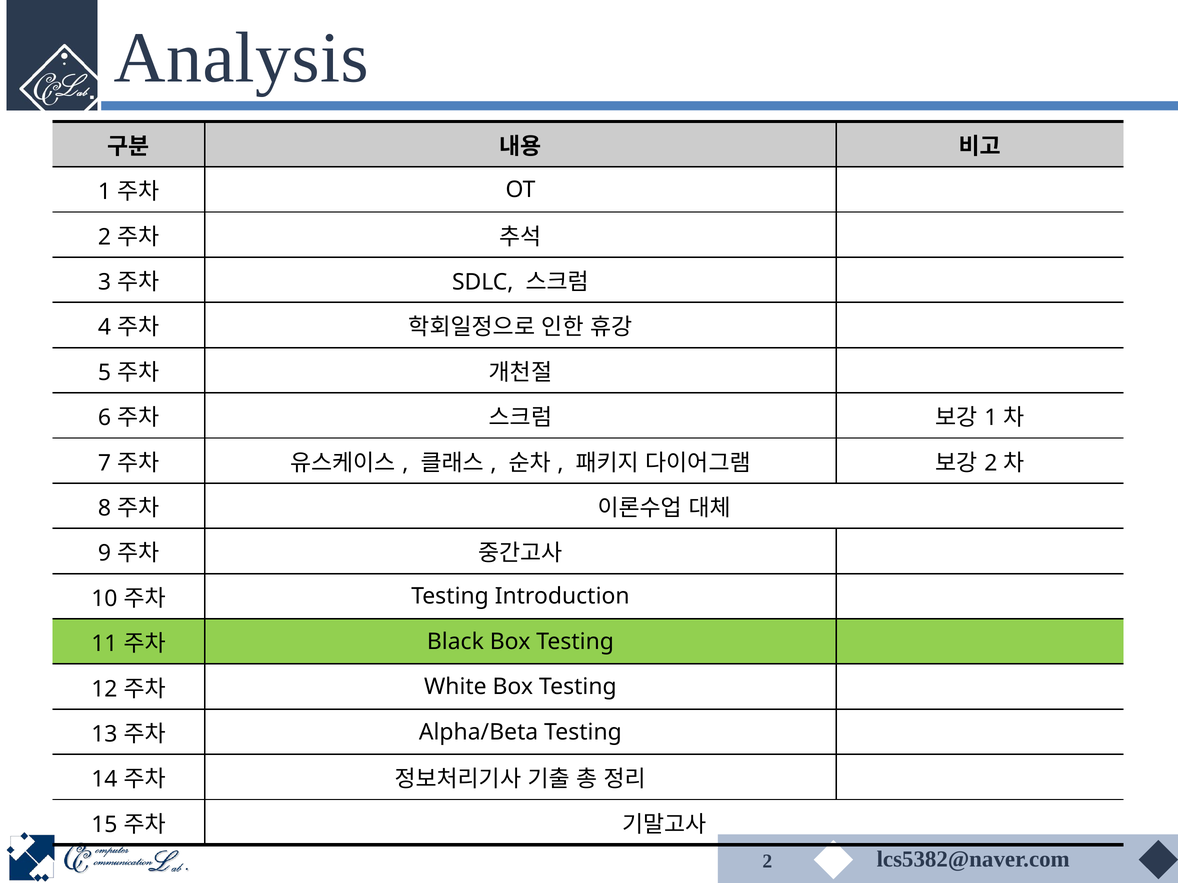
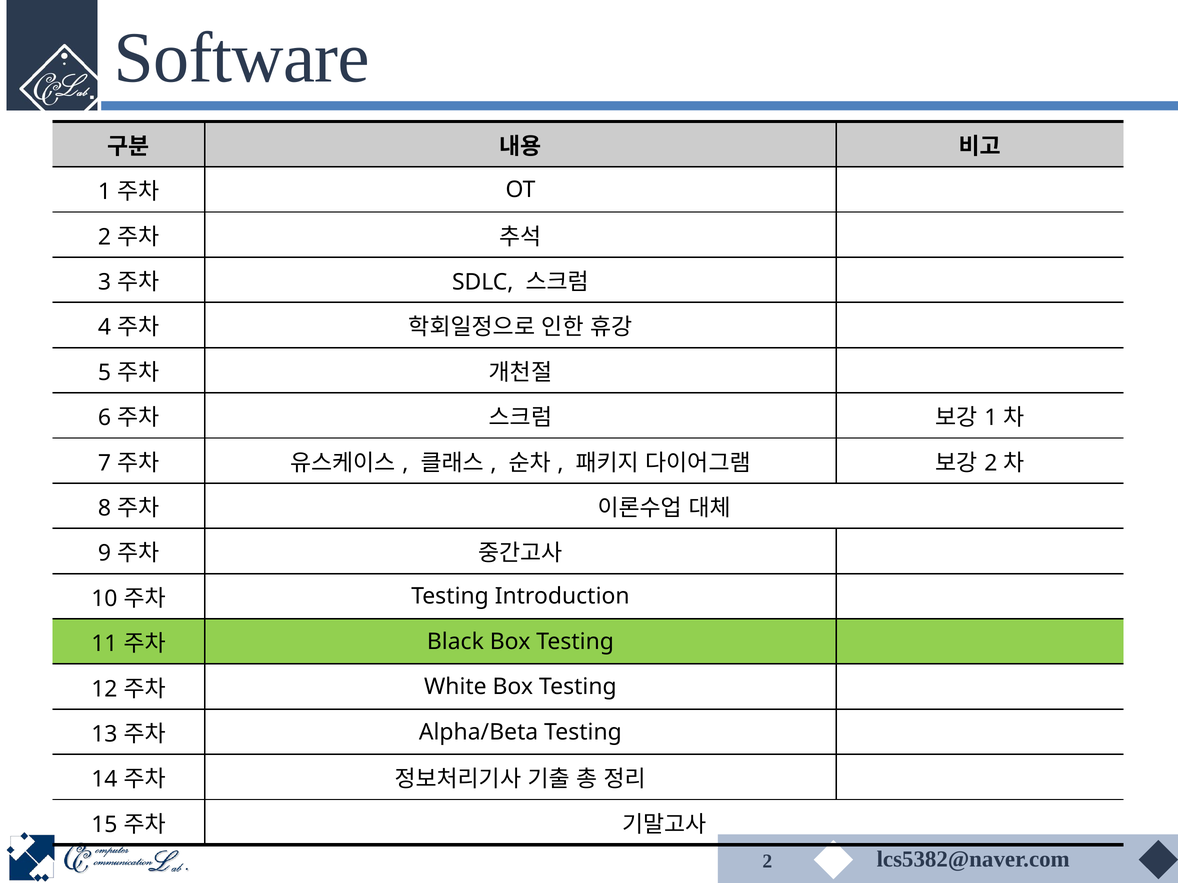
Analysis: Analysis -> Software
